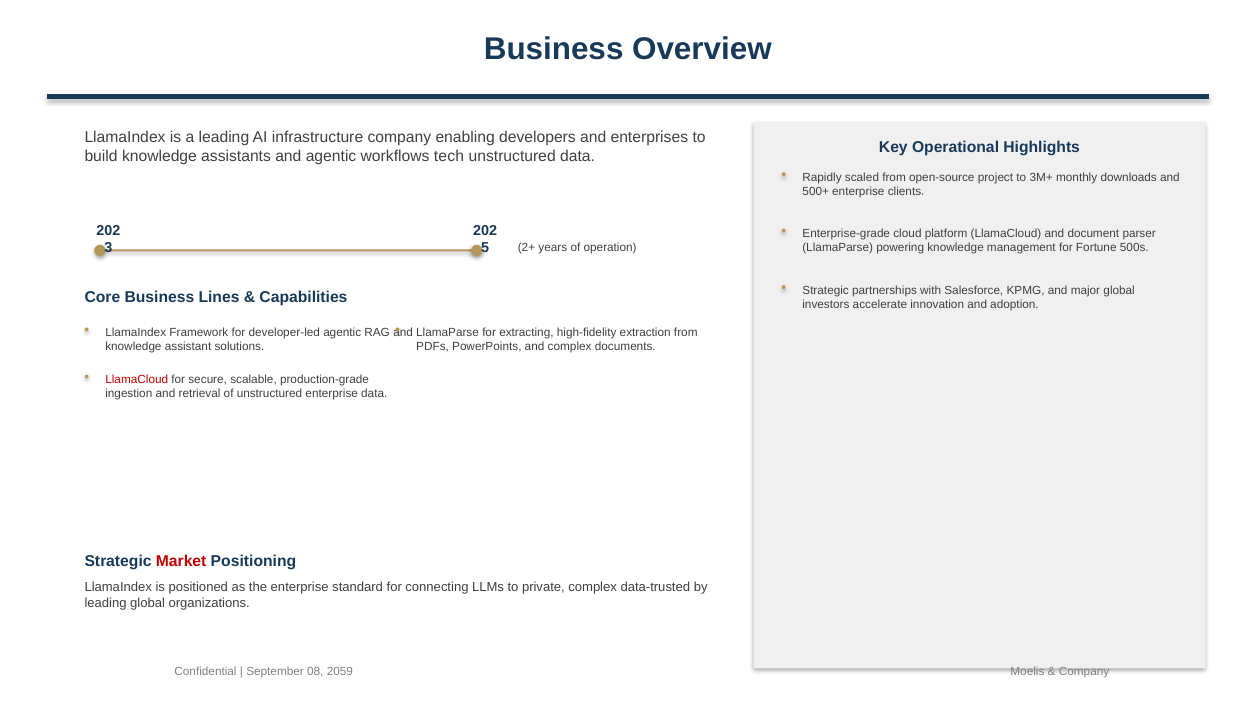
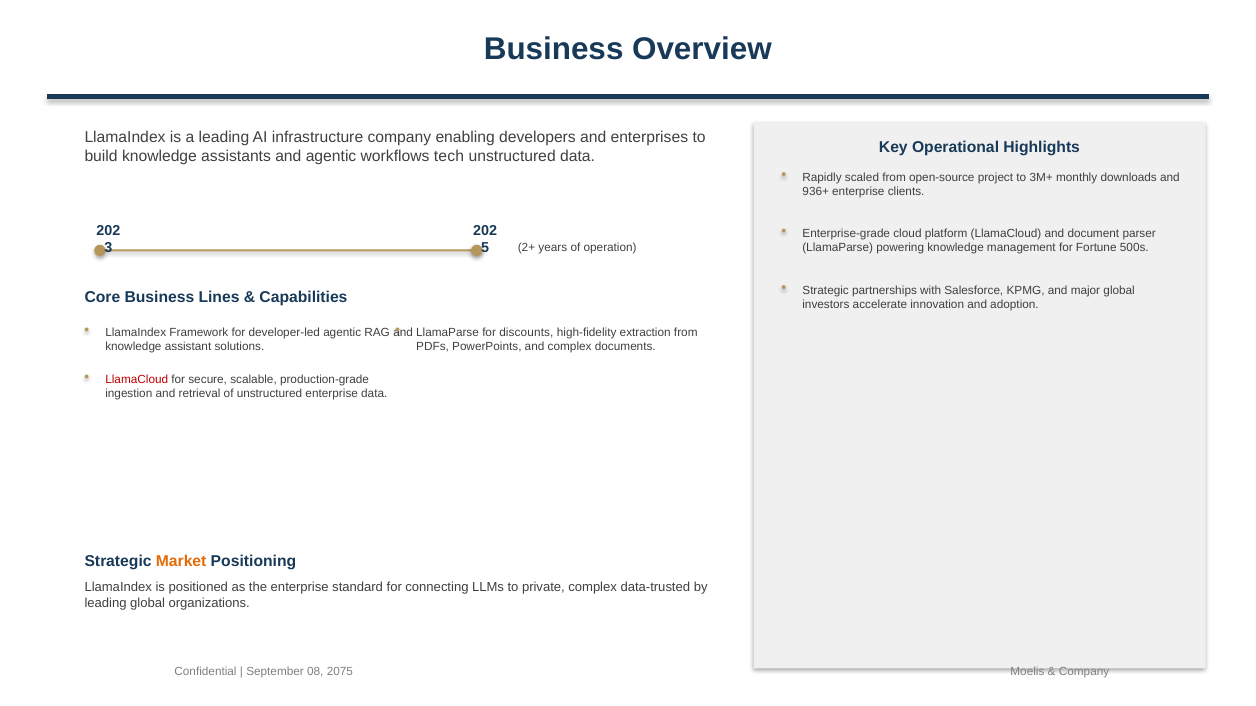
500+: 500+ -> 936+
extracting: extracting -> discounts
Market colour: red -> orange
2059: 2059 -> 2075
